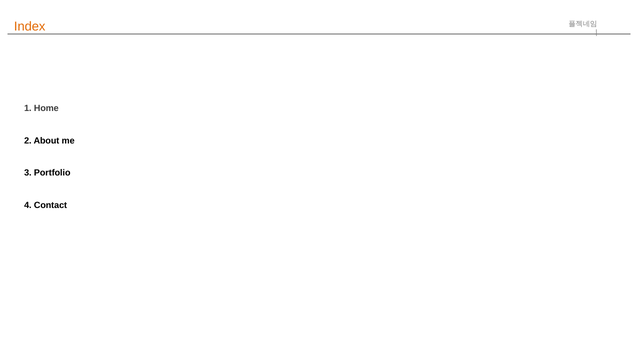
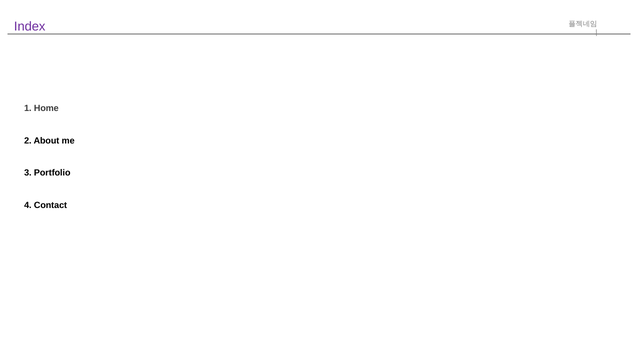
Index colour: orange -> purple
